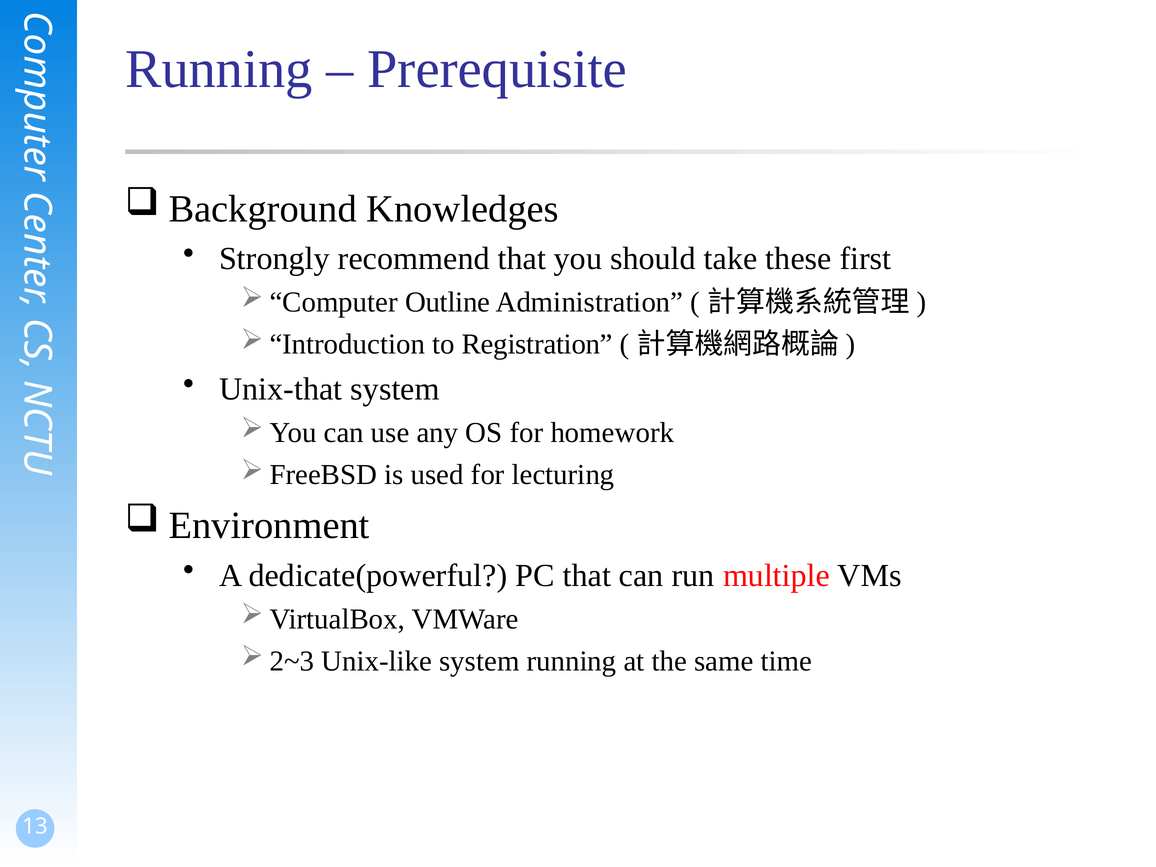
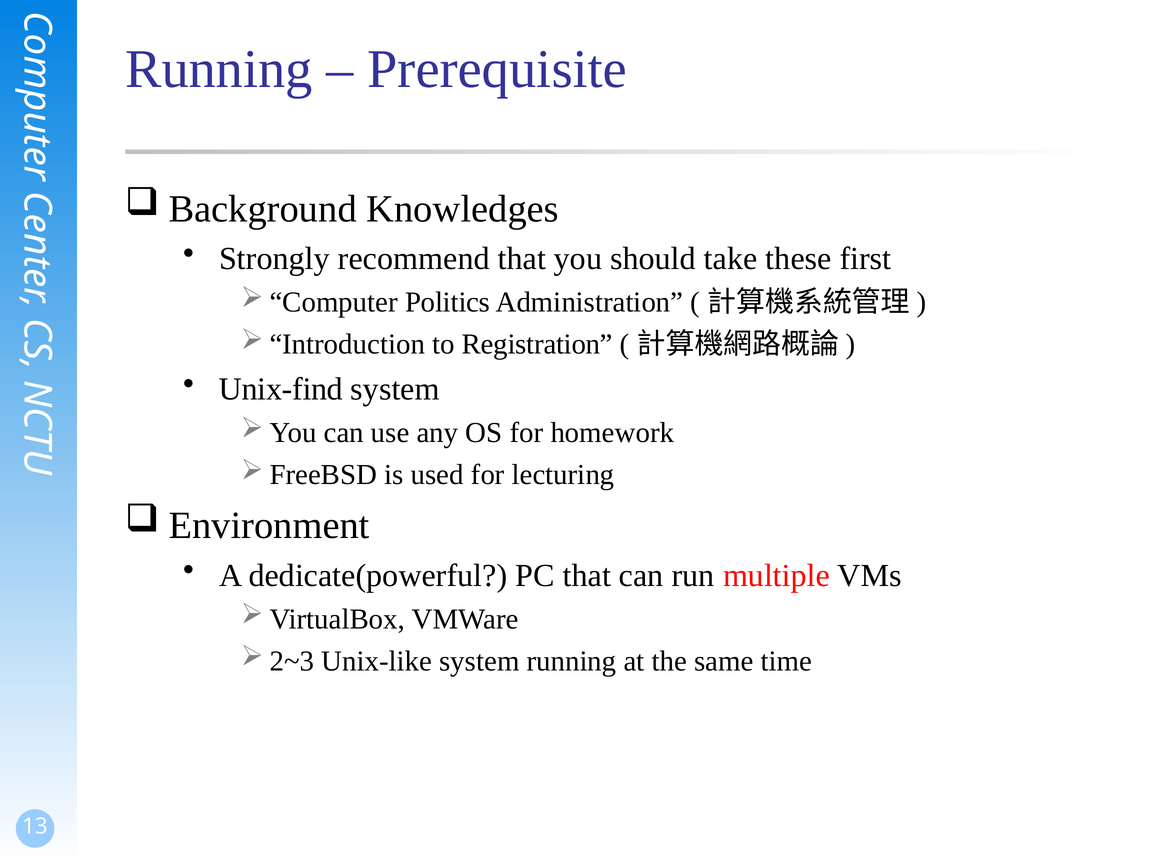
Outline: Outline -> Politics
Unix-that: Unix-that -> Unix-find
